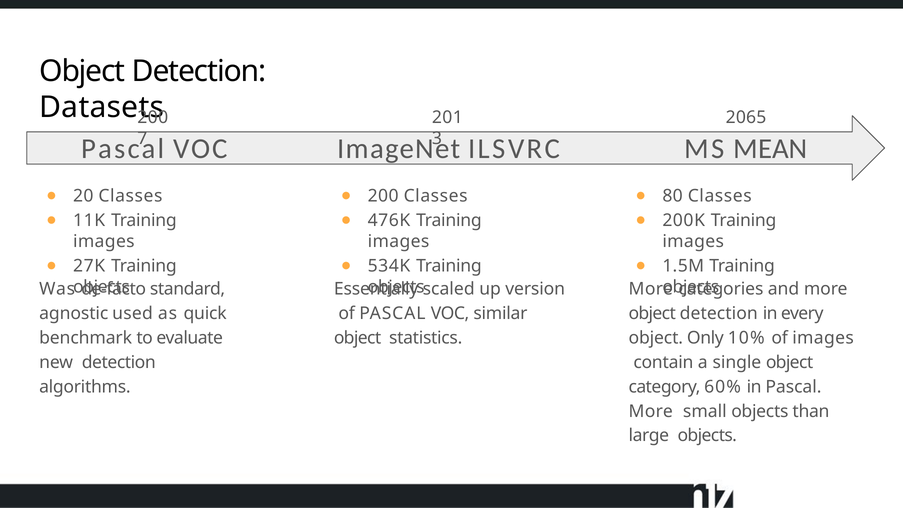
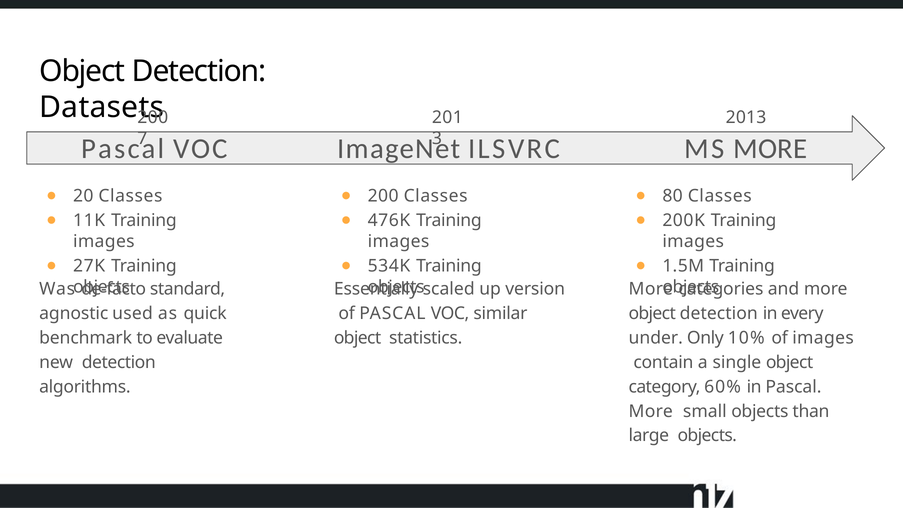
2065: 2065 -> 2013
MS MEAN: MEAN -> MORE
object at (656, 338): object -> under
